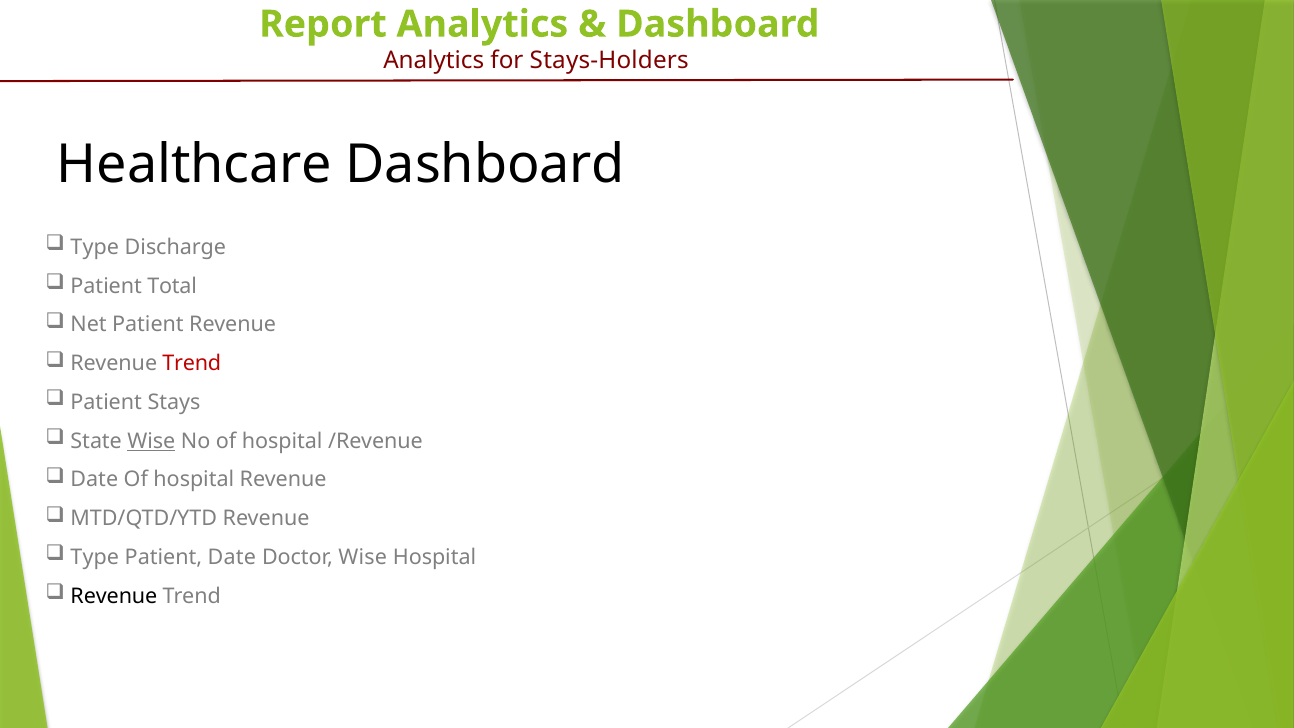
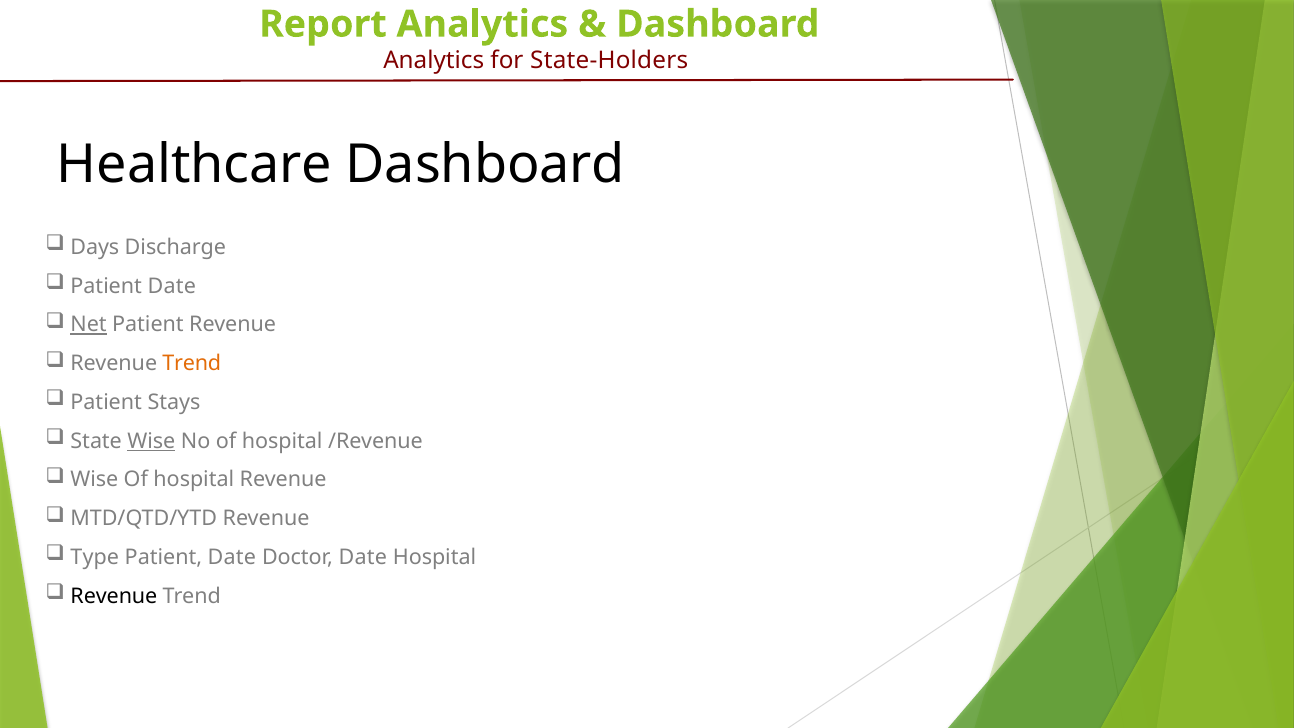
Stays-Holders: Stays-Holders -> State-Holders
Type at (95, 247): Type -> Days
Total at (172, 286): Total -> Date
Net underline: none -> present
Trend at (192, 363) colour: red -> orange
Date at (94, 480): Date -> Wise
Doctor Wise: Wise -> Date
